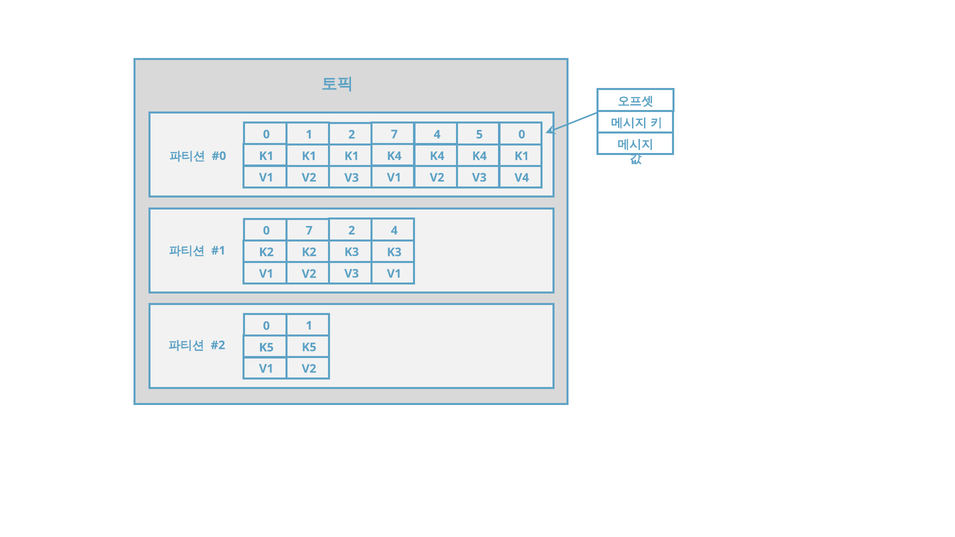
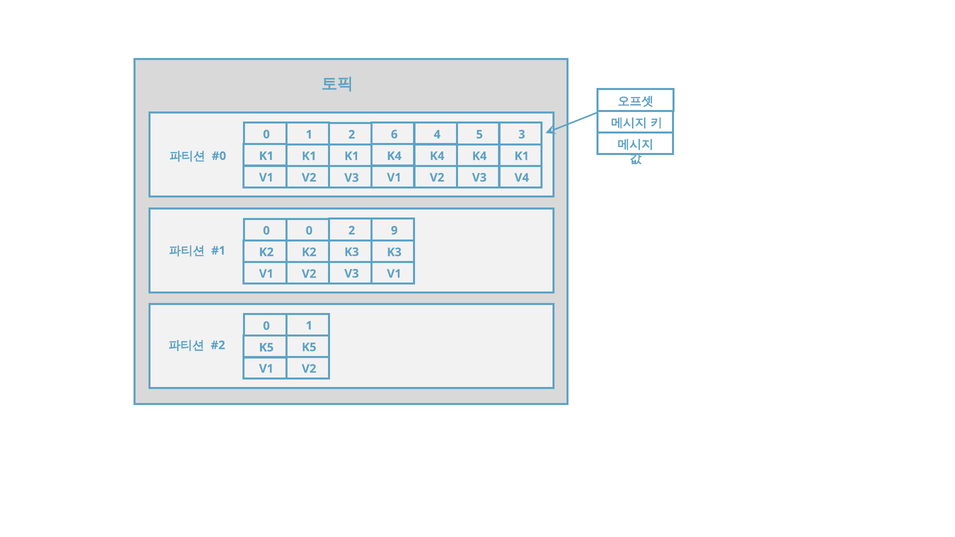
2 7: 7 -> 6
5 0: 0 -> 3
0 7: 7 -> 0
2 4: 4 -> 9
